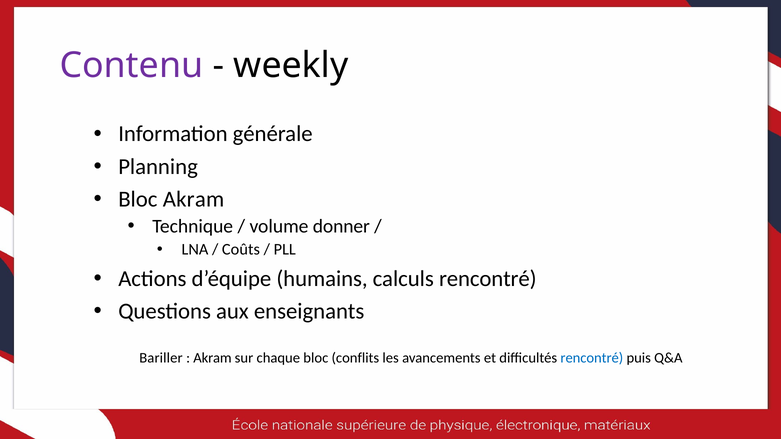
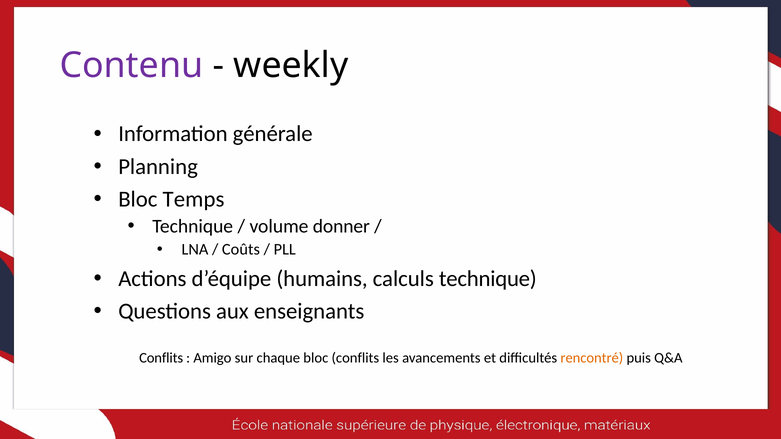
Bloc Akram: Akram -> Temps
calculs rencontré: rencontré -> technique
Bariller at (161, 358): Bariller -> Conflits
Akram at (212, 358): Akram -> Amigo
rencontré at (592, 358) colour: blue -> orange
